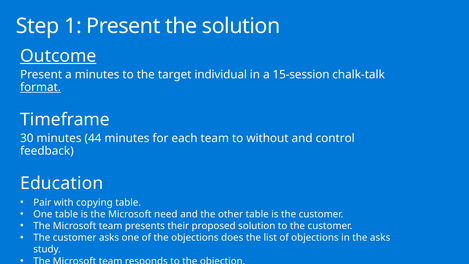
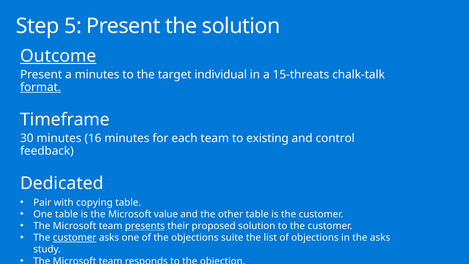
1: 1 -> 5
15-session: 15-session -> 15-threats
44: 44 -> 16
without: without -> existing
Education: Education -> Dedicated
need: need -> value
presents underline: none -> present
customer at (75, 237) underline: none -> present
does: does -> suite
